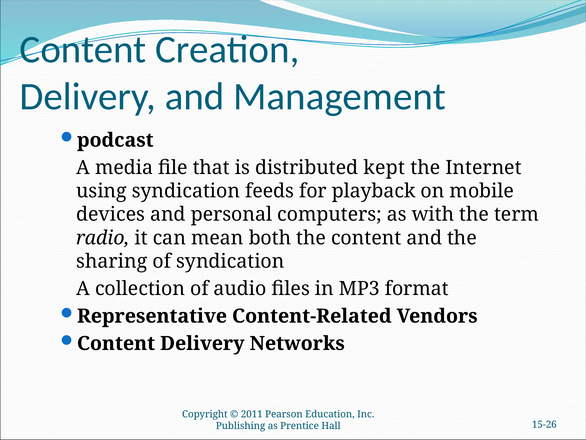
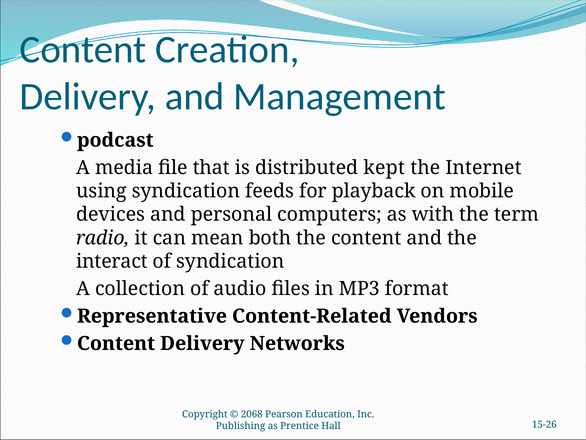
sharing: sharing -> interact
2011: 2011 -> 2068
